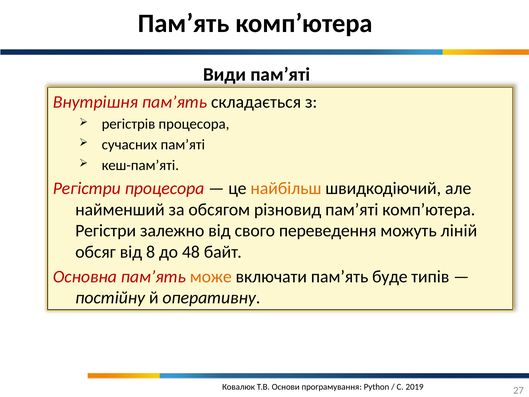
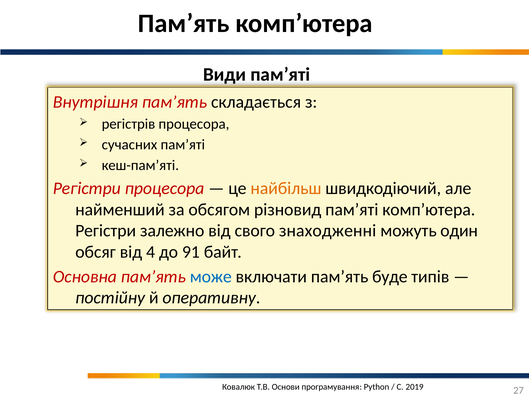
переведення: переведення -> знаходженні
ліній: ліній -> один
8: 8 -> 4
48: 48 -> 91
може colour: orange -> blue
